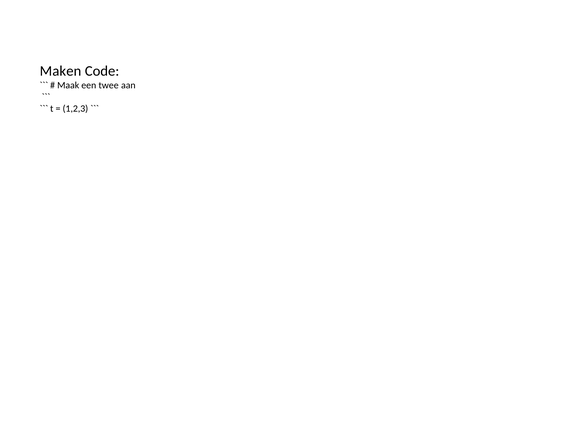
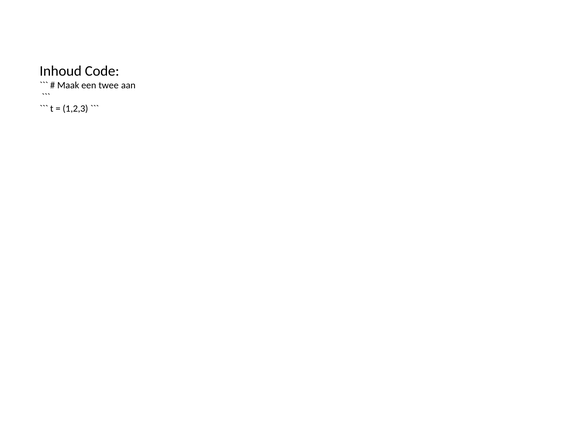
Maken: Maken -> Inhoud
